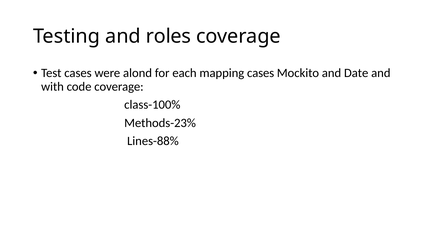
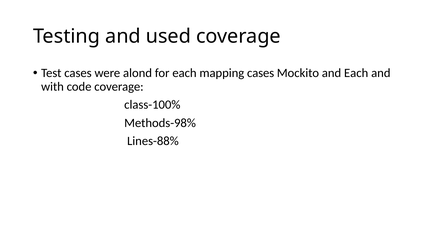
roles: roles -> used
and Date: Date -> Each
Methods-23%: Methods-23% -> Methods-98%
